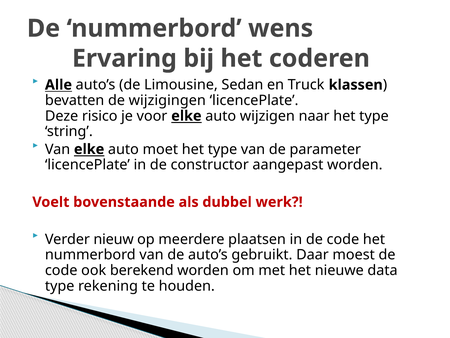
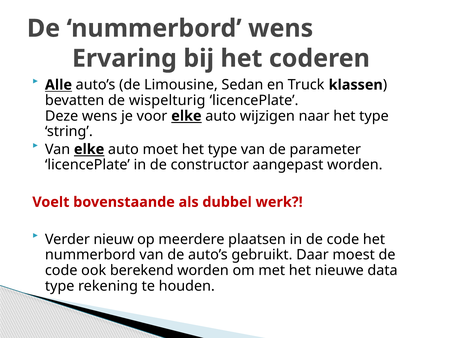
wijzigingen: wijzigingen -> wispelturig
Deze risico: risico -> wens
